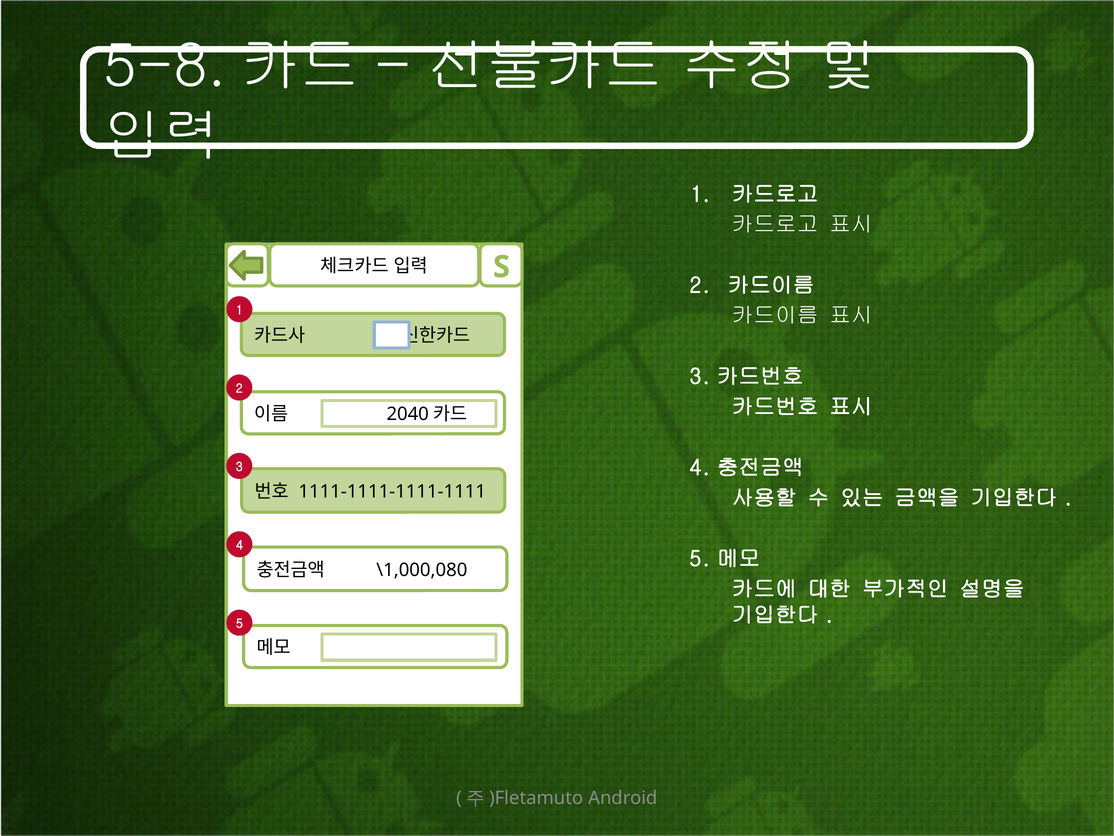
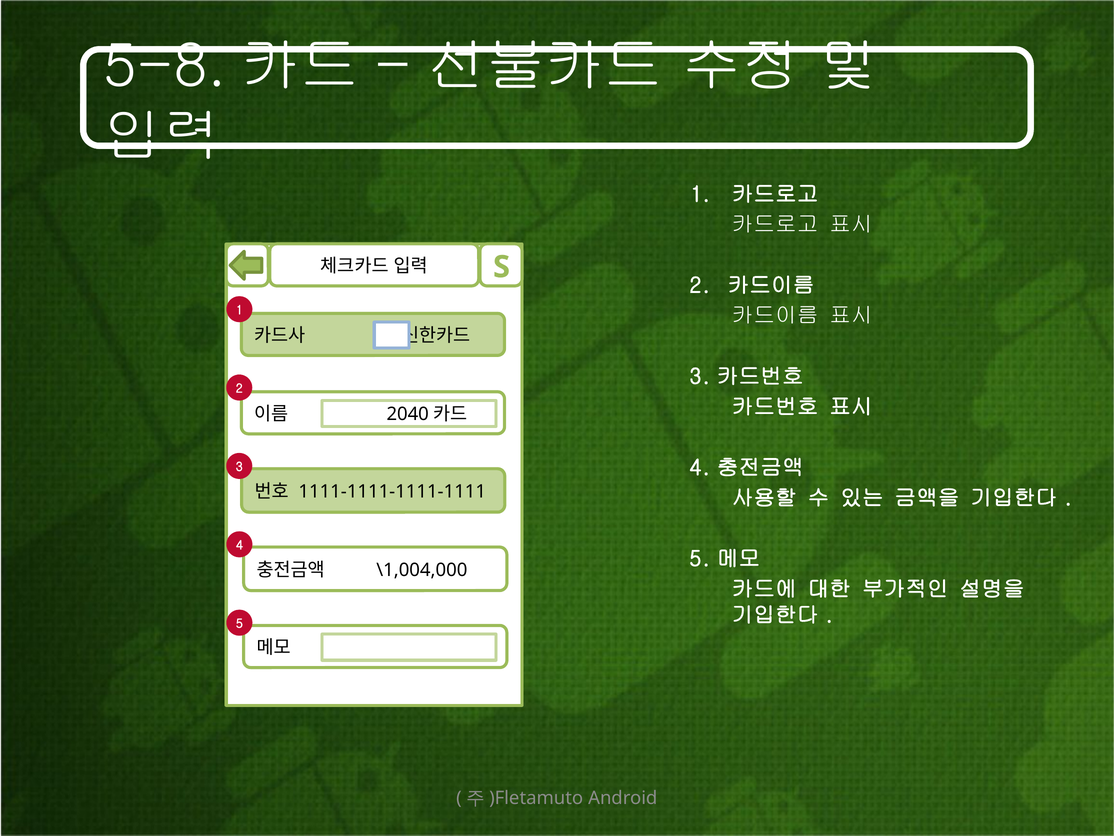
\1,000,080: \1,000,080 -> \1,004,000
